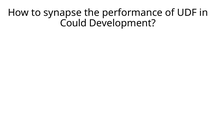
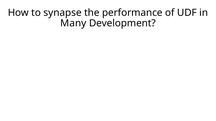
Could: Could -> Many
